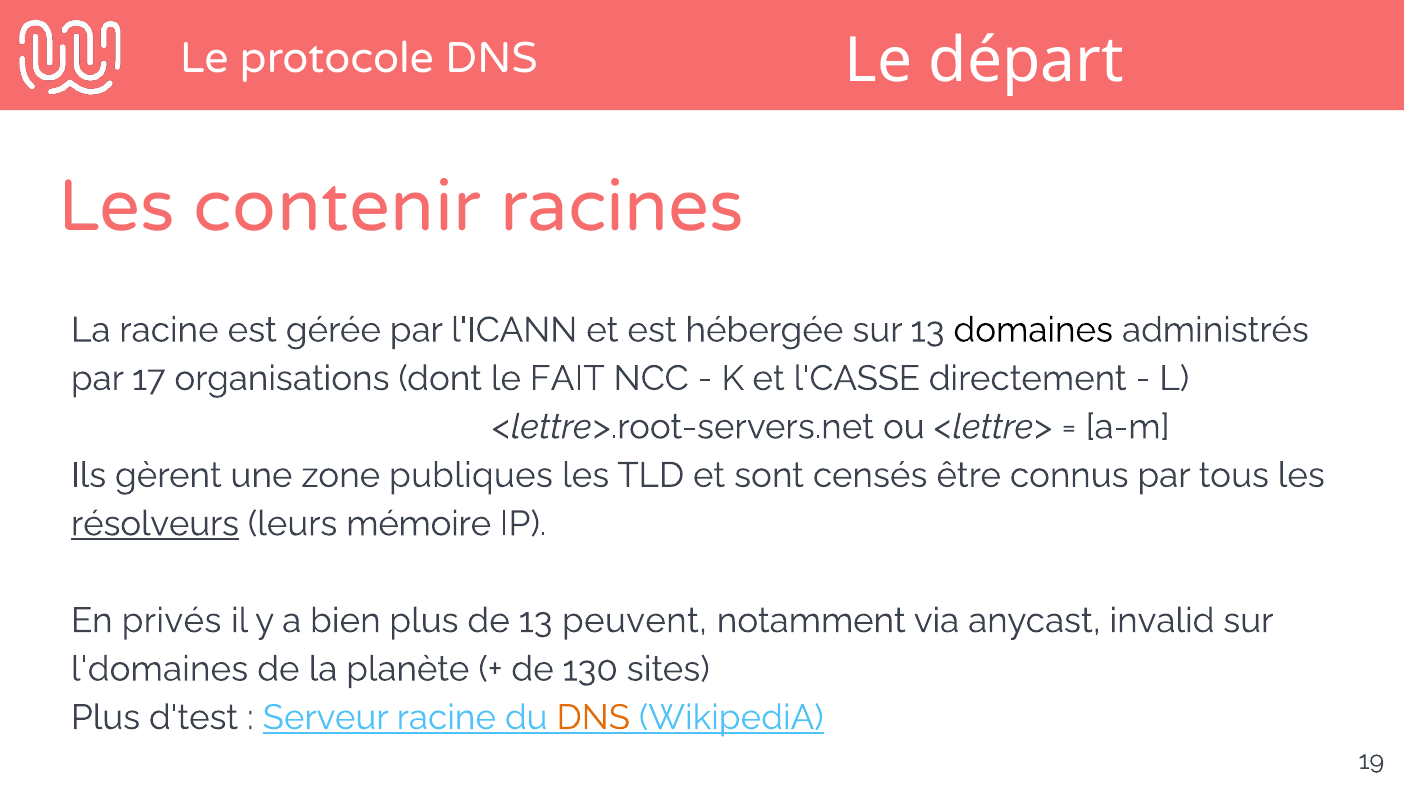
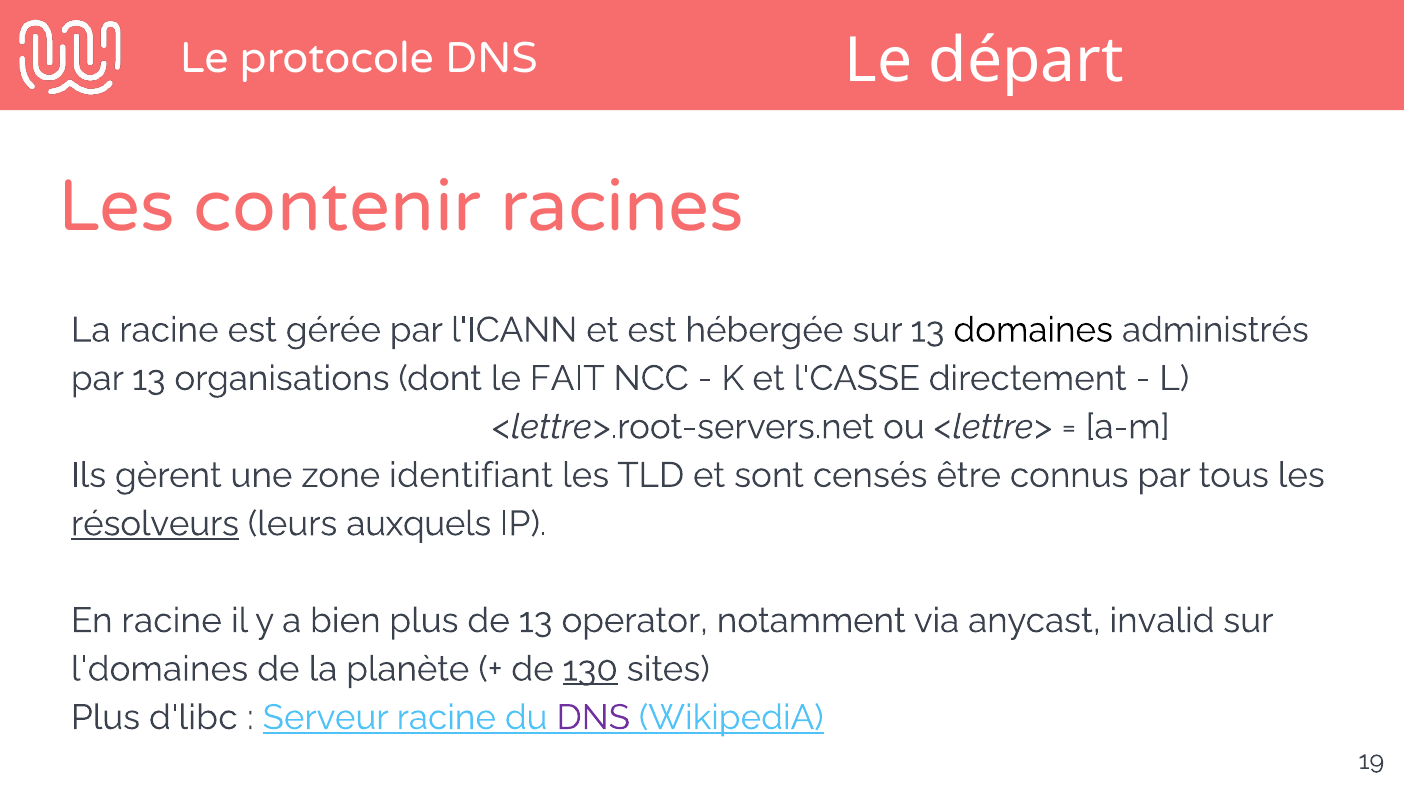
par 17: 17 -> 13
publiques: publiques -> identifiant
mémoire: mémoire -> auxquels
En privés: privés -> racine
peuvent: peuvent -> operator
130 underline: none -> present
d'test: d'test -> d'libc
DNS at (593, 717) colour: orange -> purple
